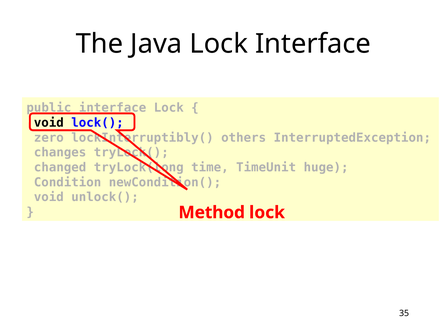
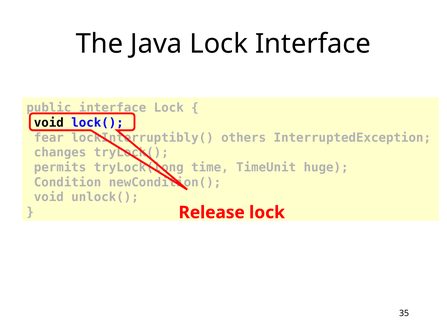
zero: zero -> fear
changed: changed -> permits
Method: Method -> Release
